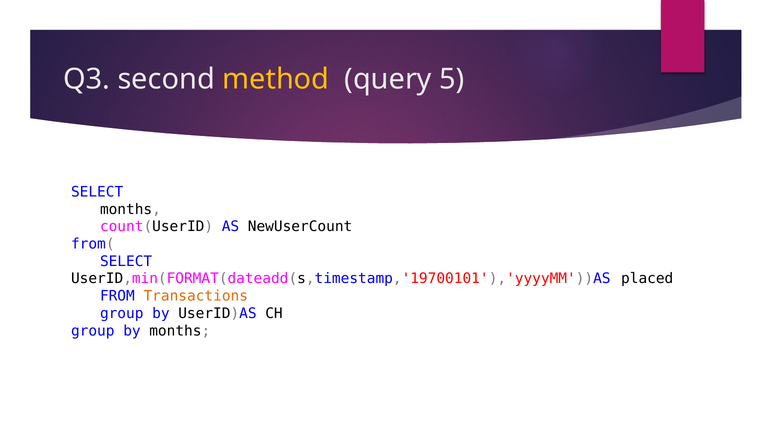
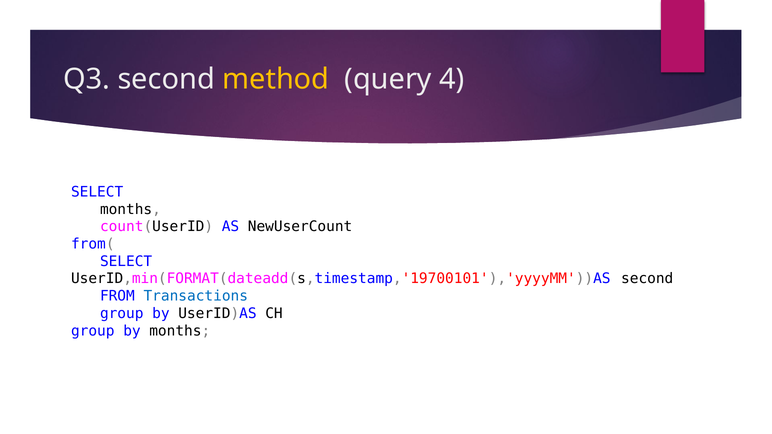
5: 5 -> 4
UserID,min(FORMAT(dateadd(s,timestamp,'19700101'),'yyyyMM'))AS placed: placed -> second
Transactions colour: orange -> blue
